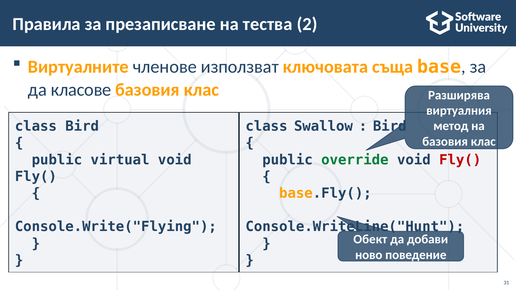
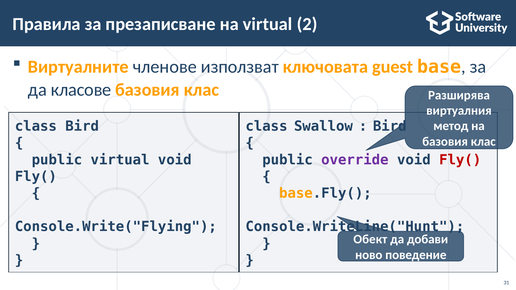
на тества: тества -> virtual
съща: съща -> guest
override colour: green -> purple
